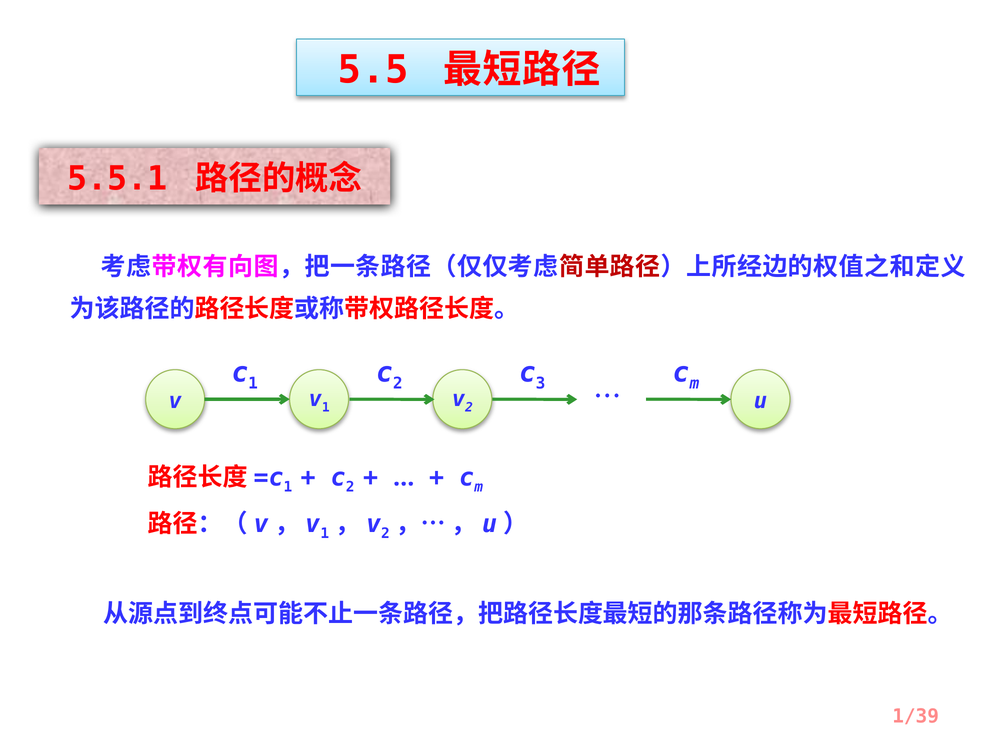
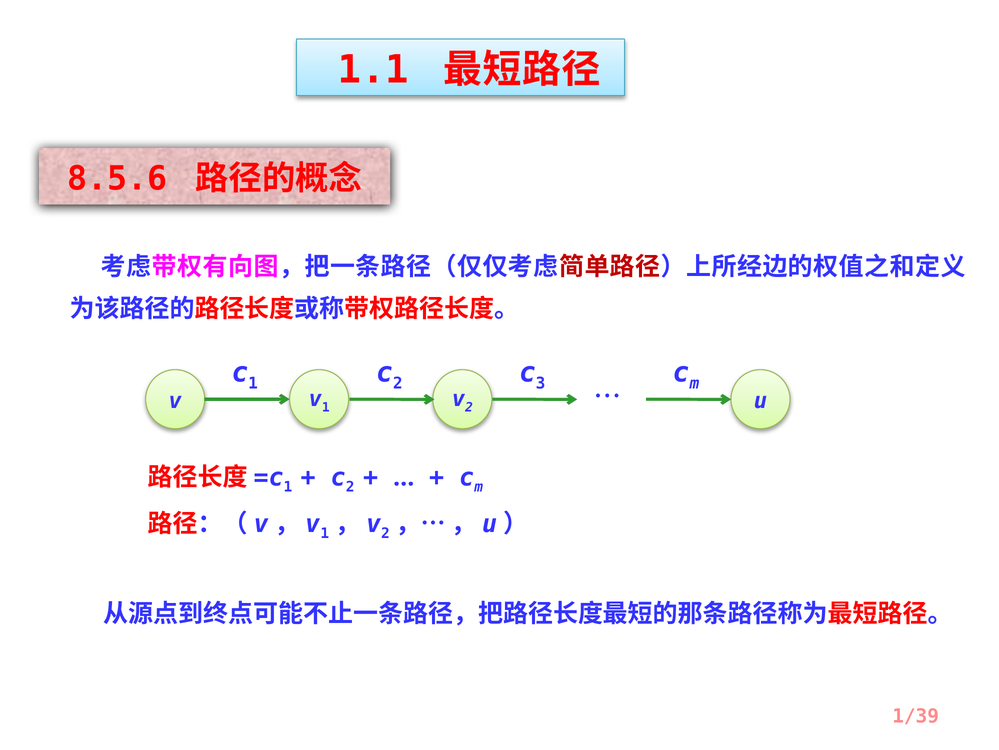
5.5: 5.5 -> 1.1
5.5.1: 5.5.1 -> 8.5.6
